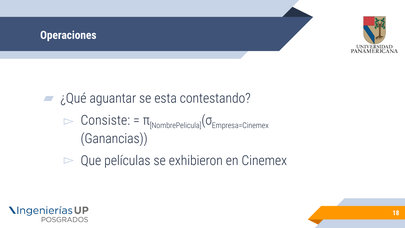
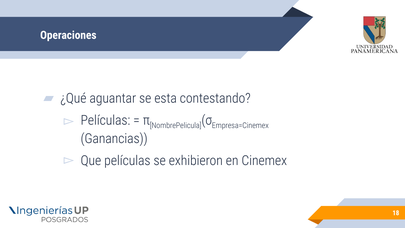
Consiste at (105, 120): Consiste -> Películas
